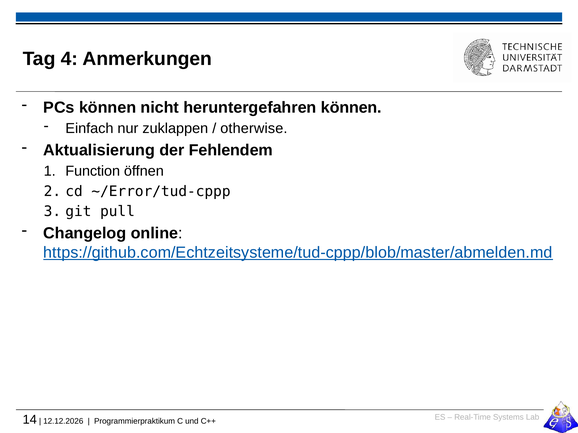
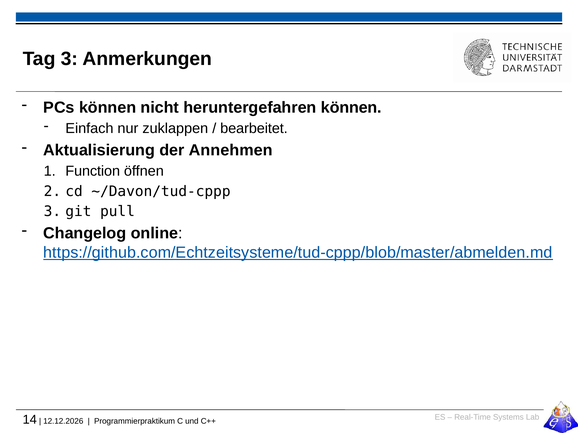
Tag 4: 4 -> 3
otherwise: otherwise -> bearbeitet
Fehlendem: Fehlendem -> Annehmen
~/Error/tud-cppp: ~/Error/tud-cppp -> ~/Davon/tud-cppp
